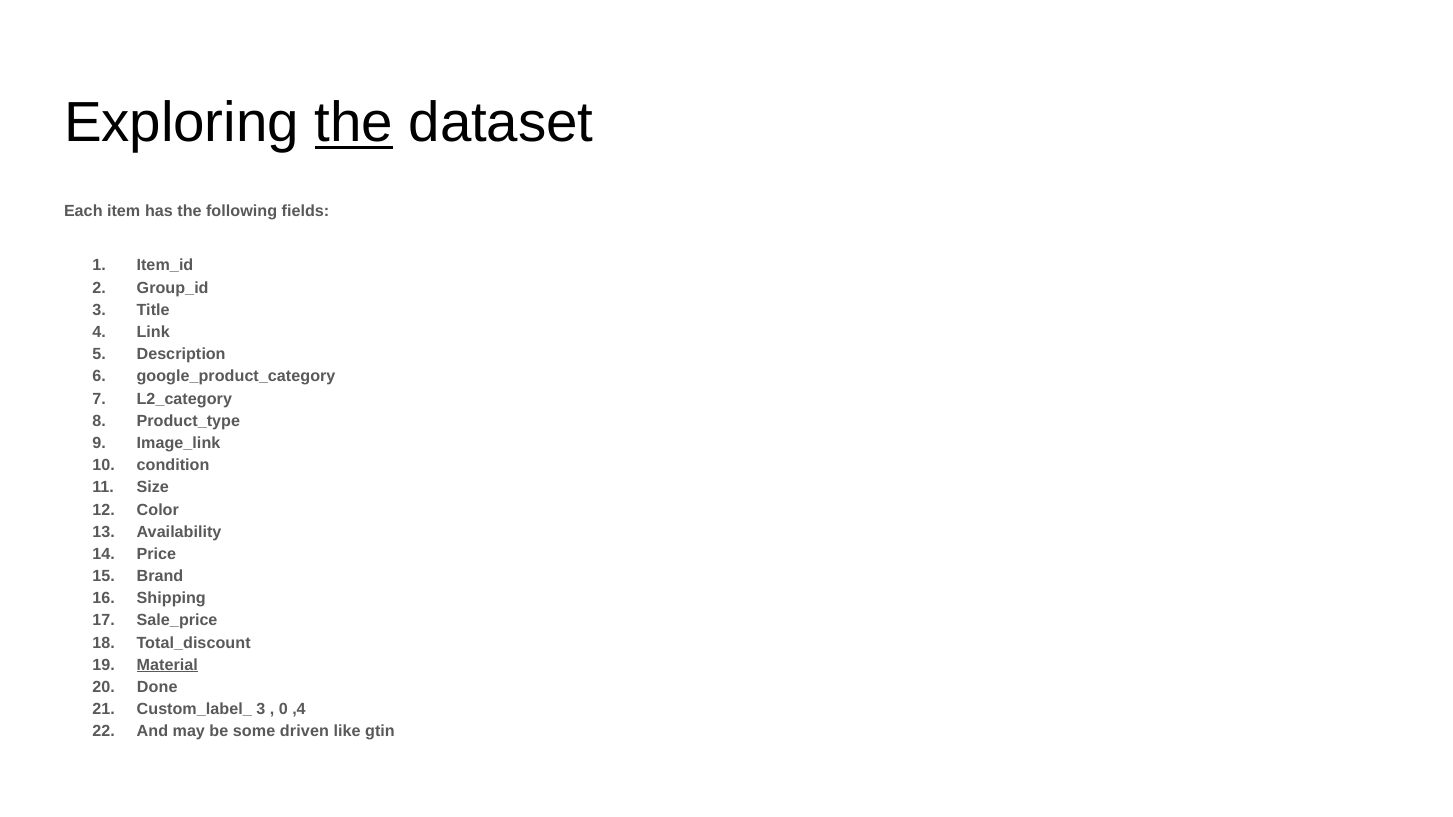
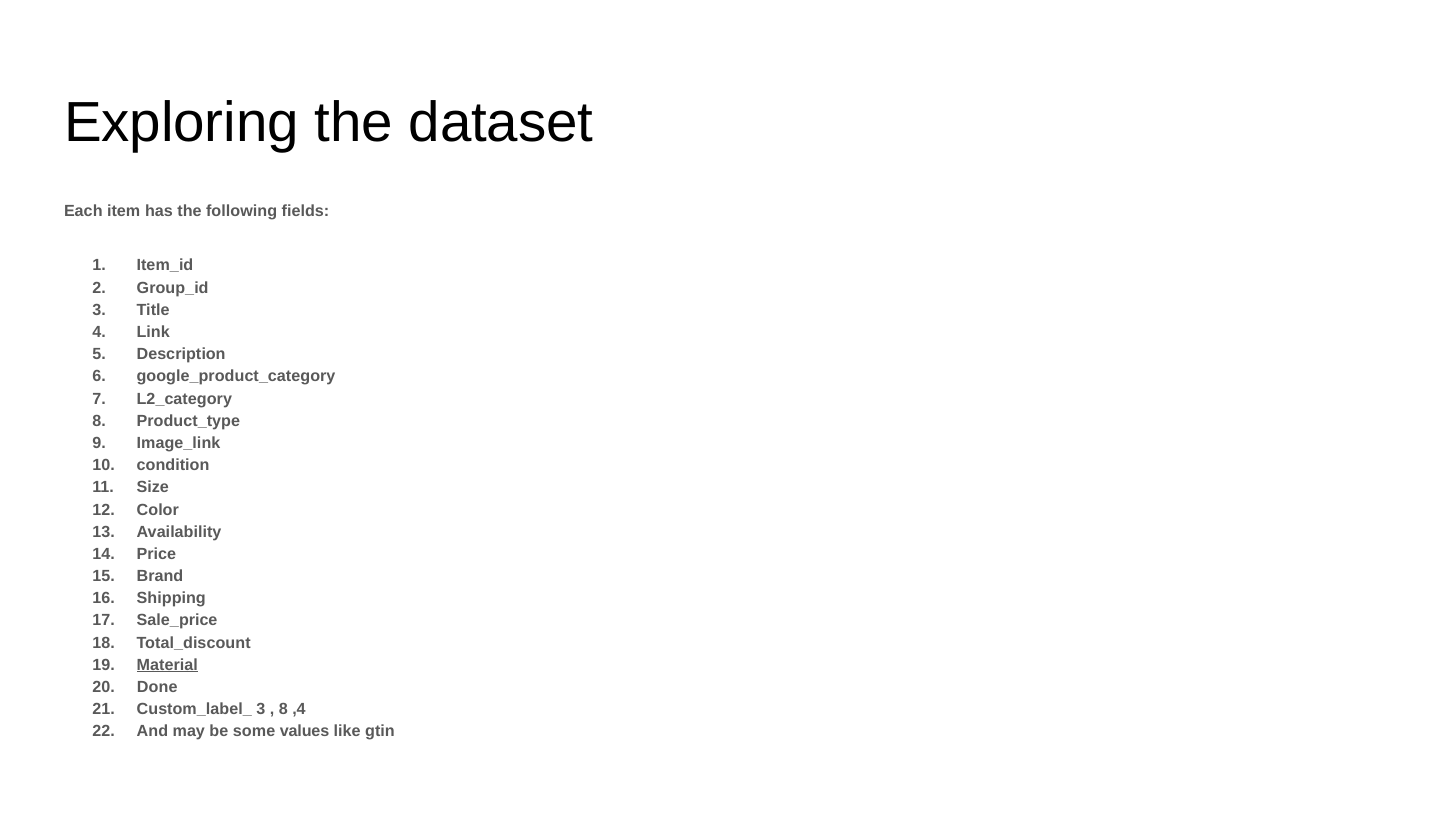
the at (354, 123) underline: present -> none
0 at (283, 710): 0 -> 8
driven: driven -> values
